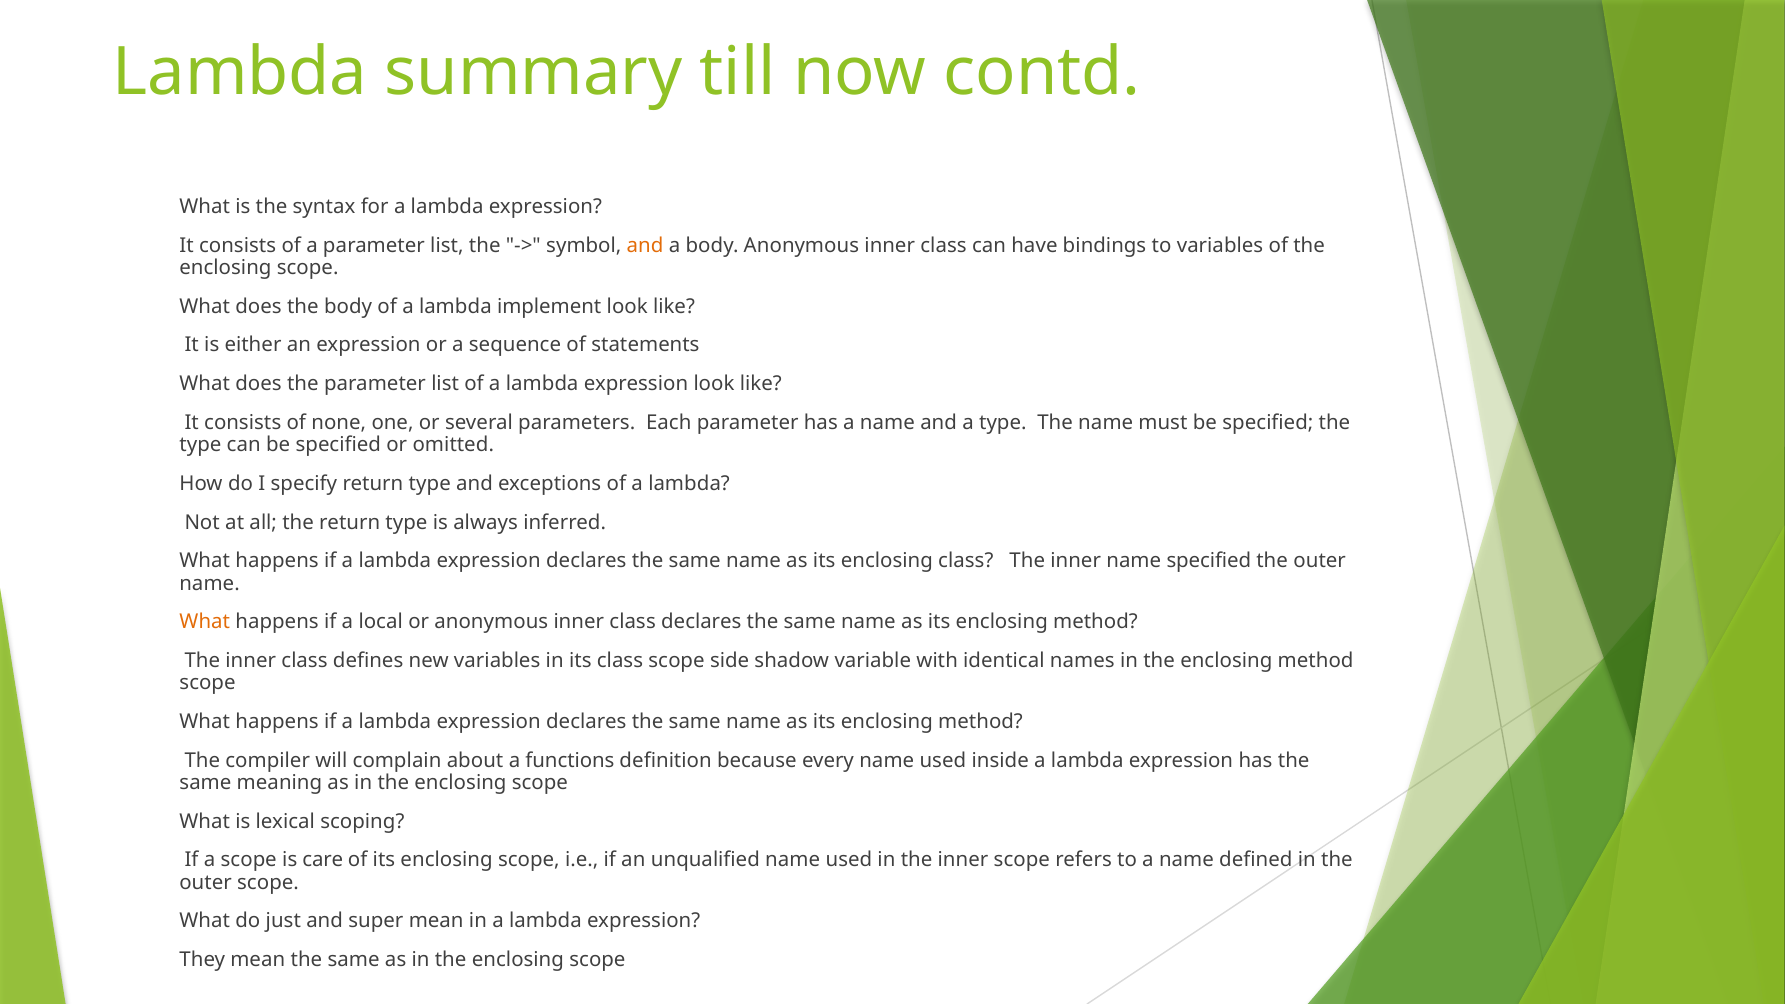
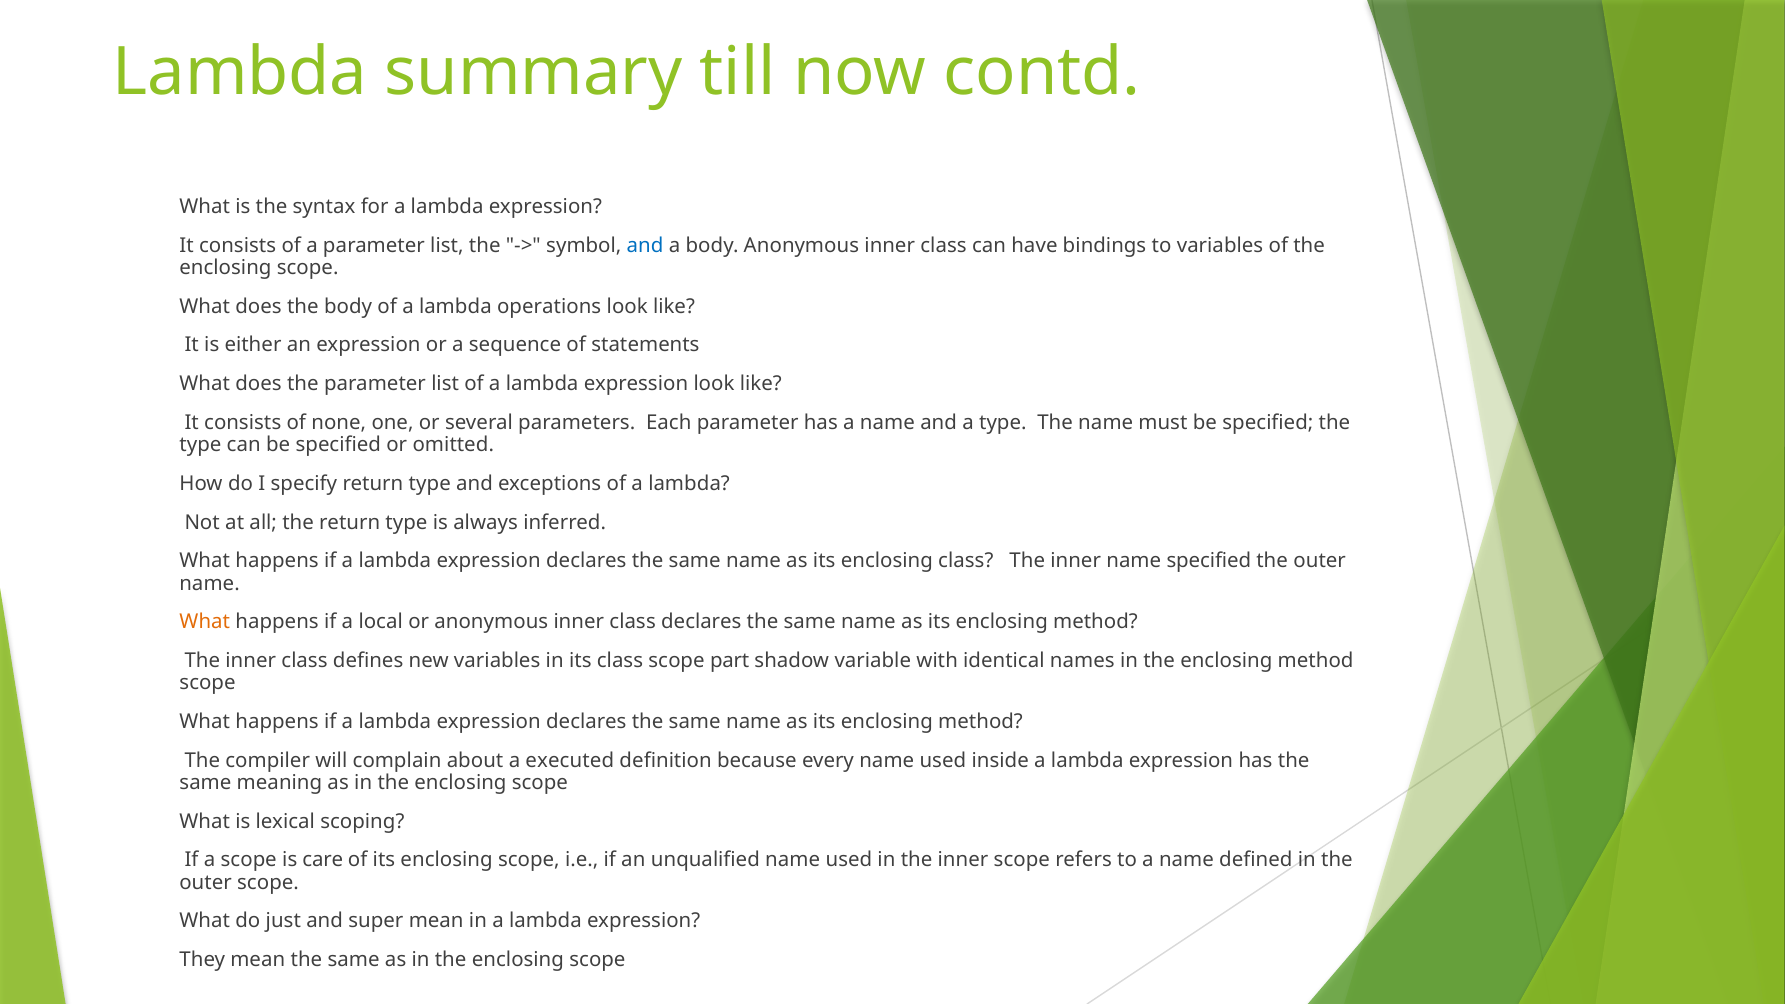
and at (645, 246) colour: orange -> blue
implement: implement -> operations
side: side -> part
functions: functions -> executed
